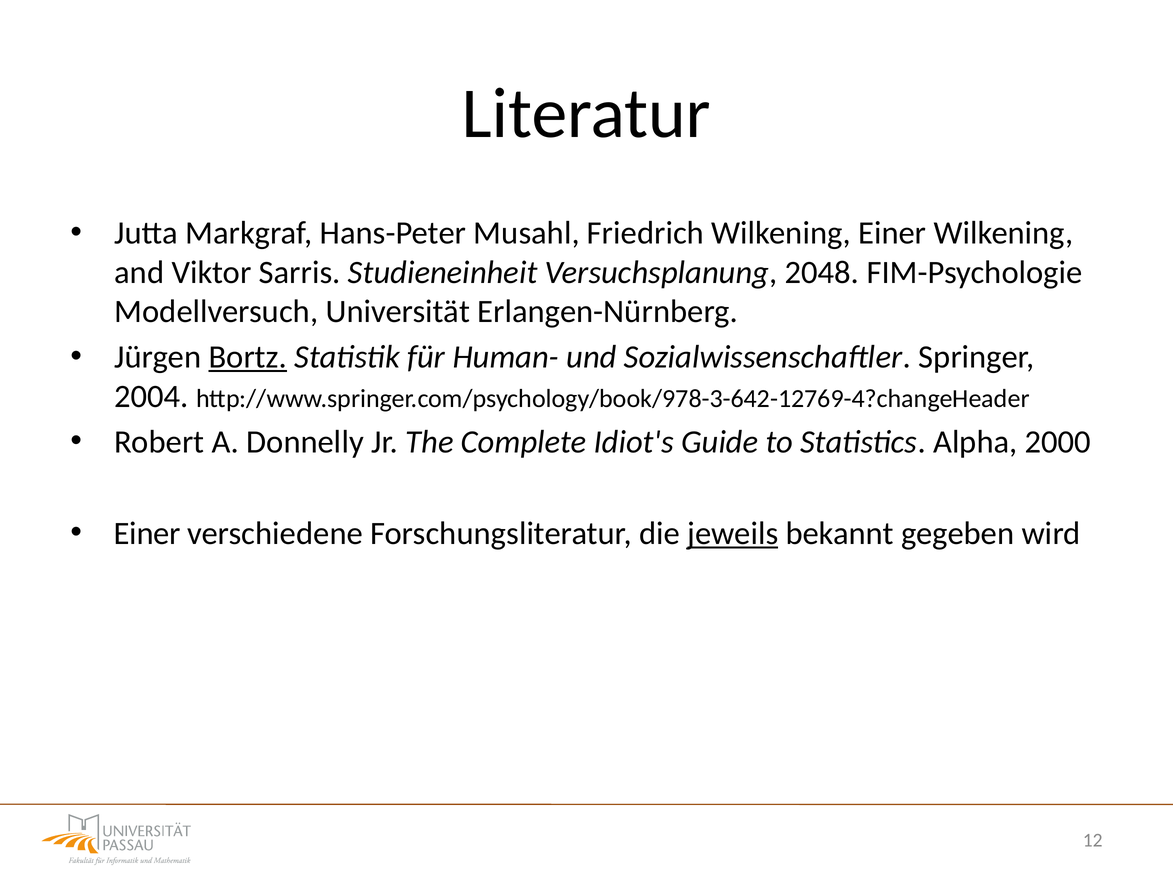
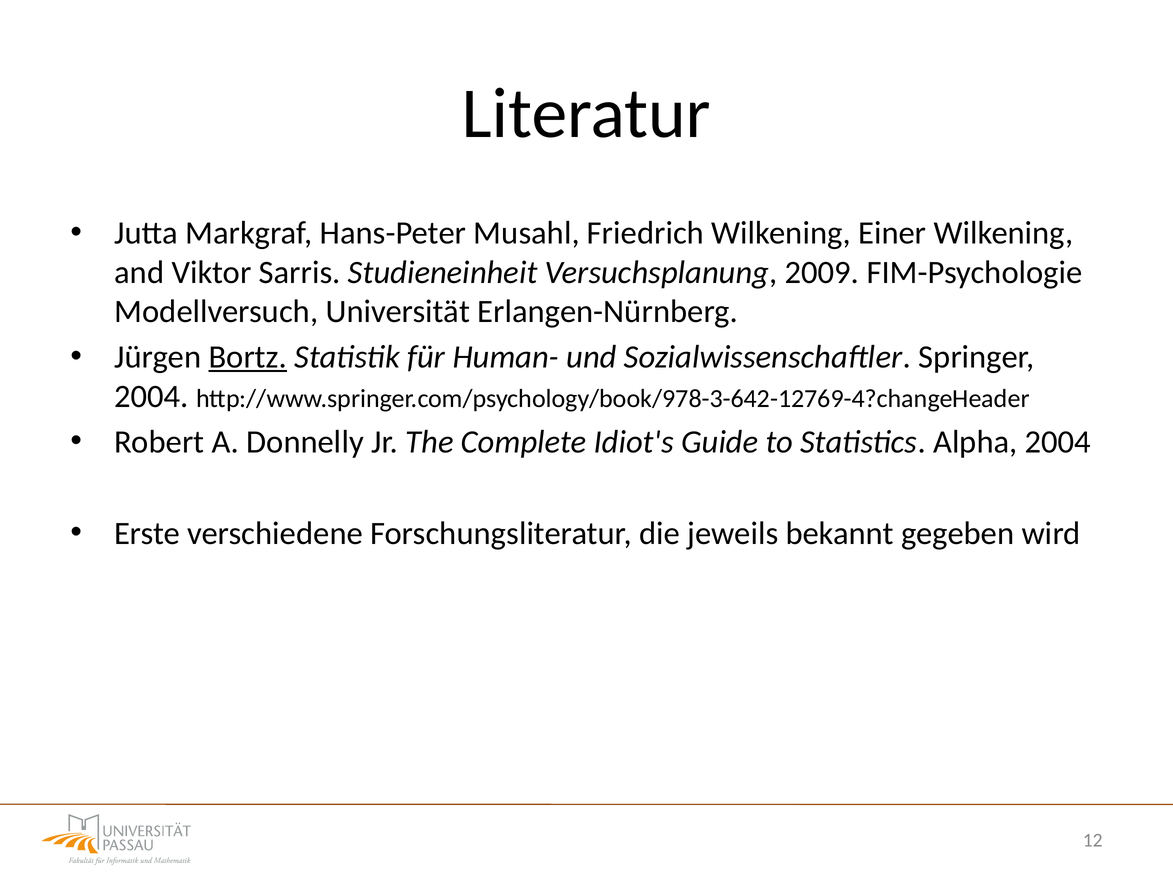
2048: 2048 -> 2009
Alpha 2000: 2000 -> 2004
Einer at (147, 533): Einer -> Erste
jeweils underline: present -> none
